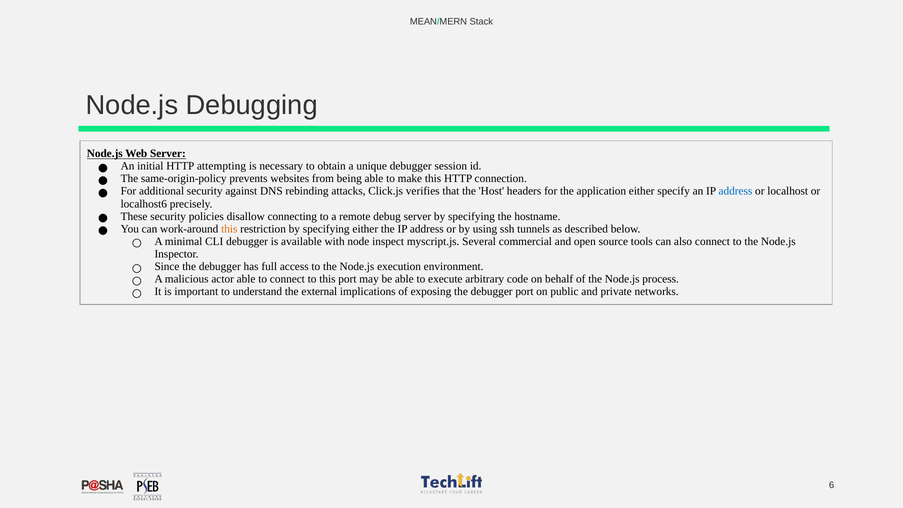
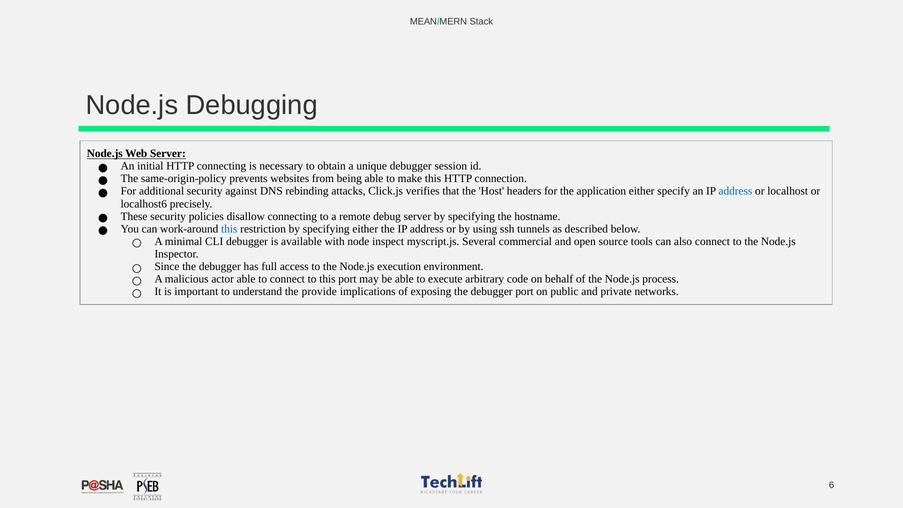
HTTP attempting: attempting -> connecting
this at (229, 229) colour: orange -> blue
external: external -> provide
